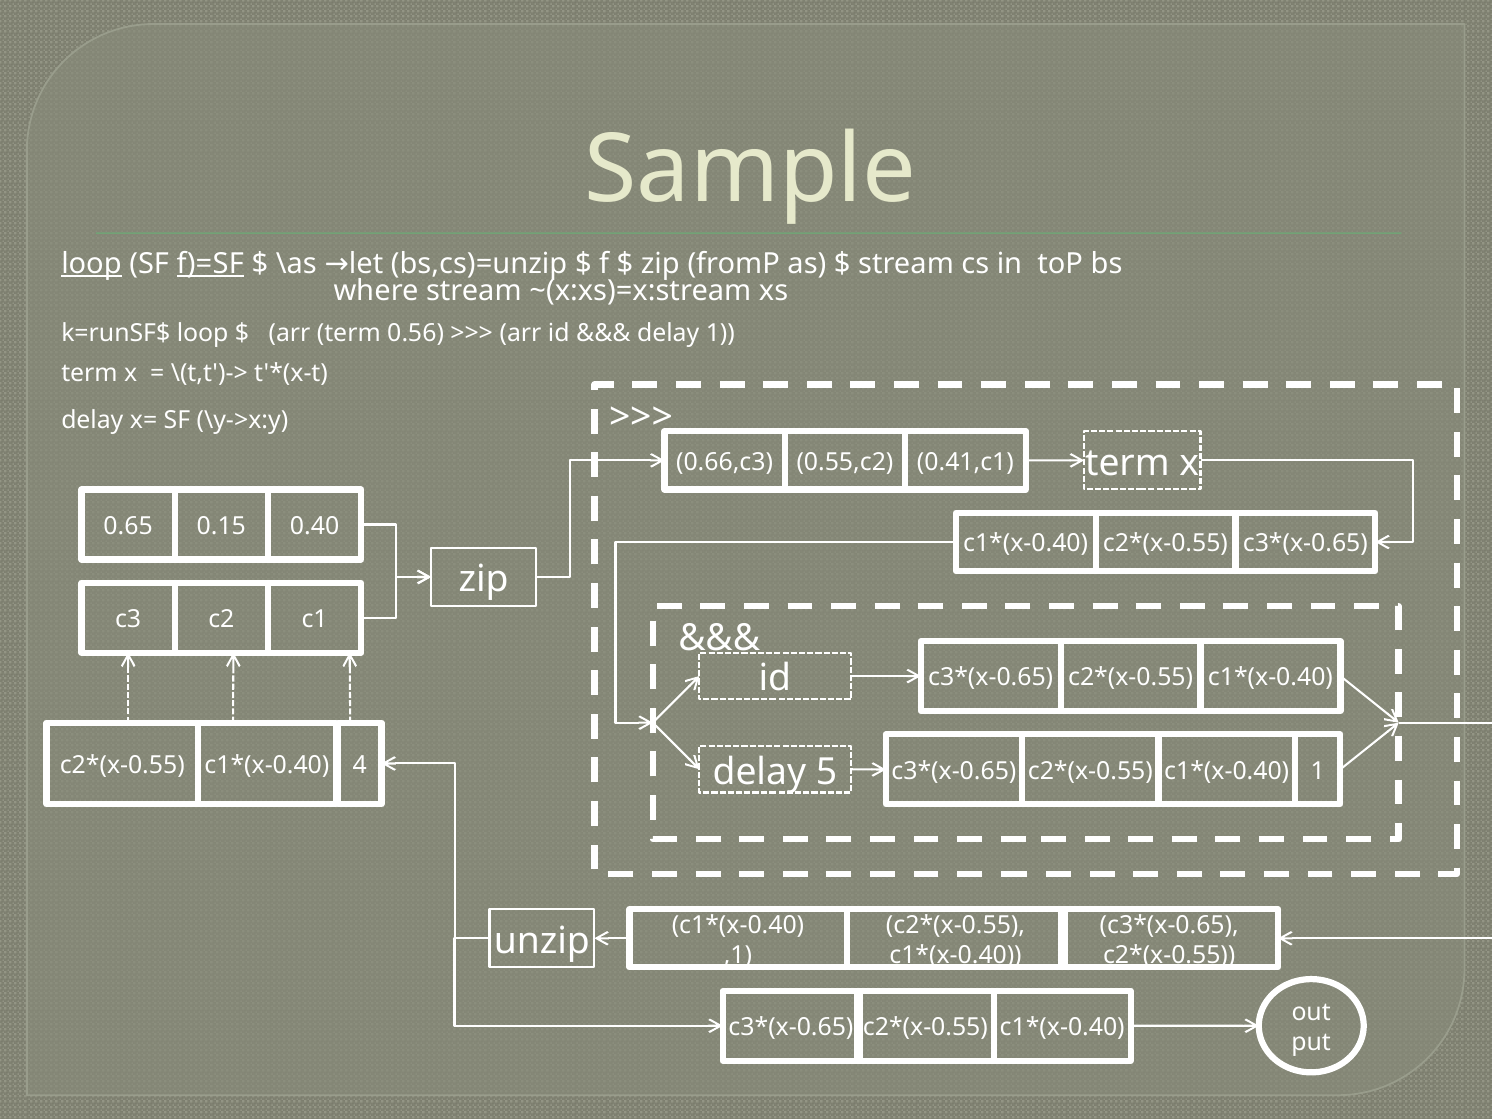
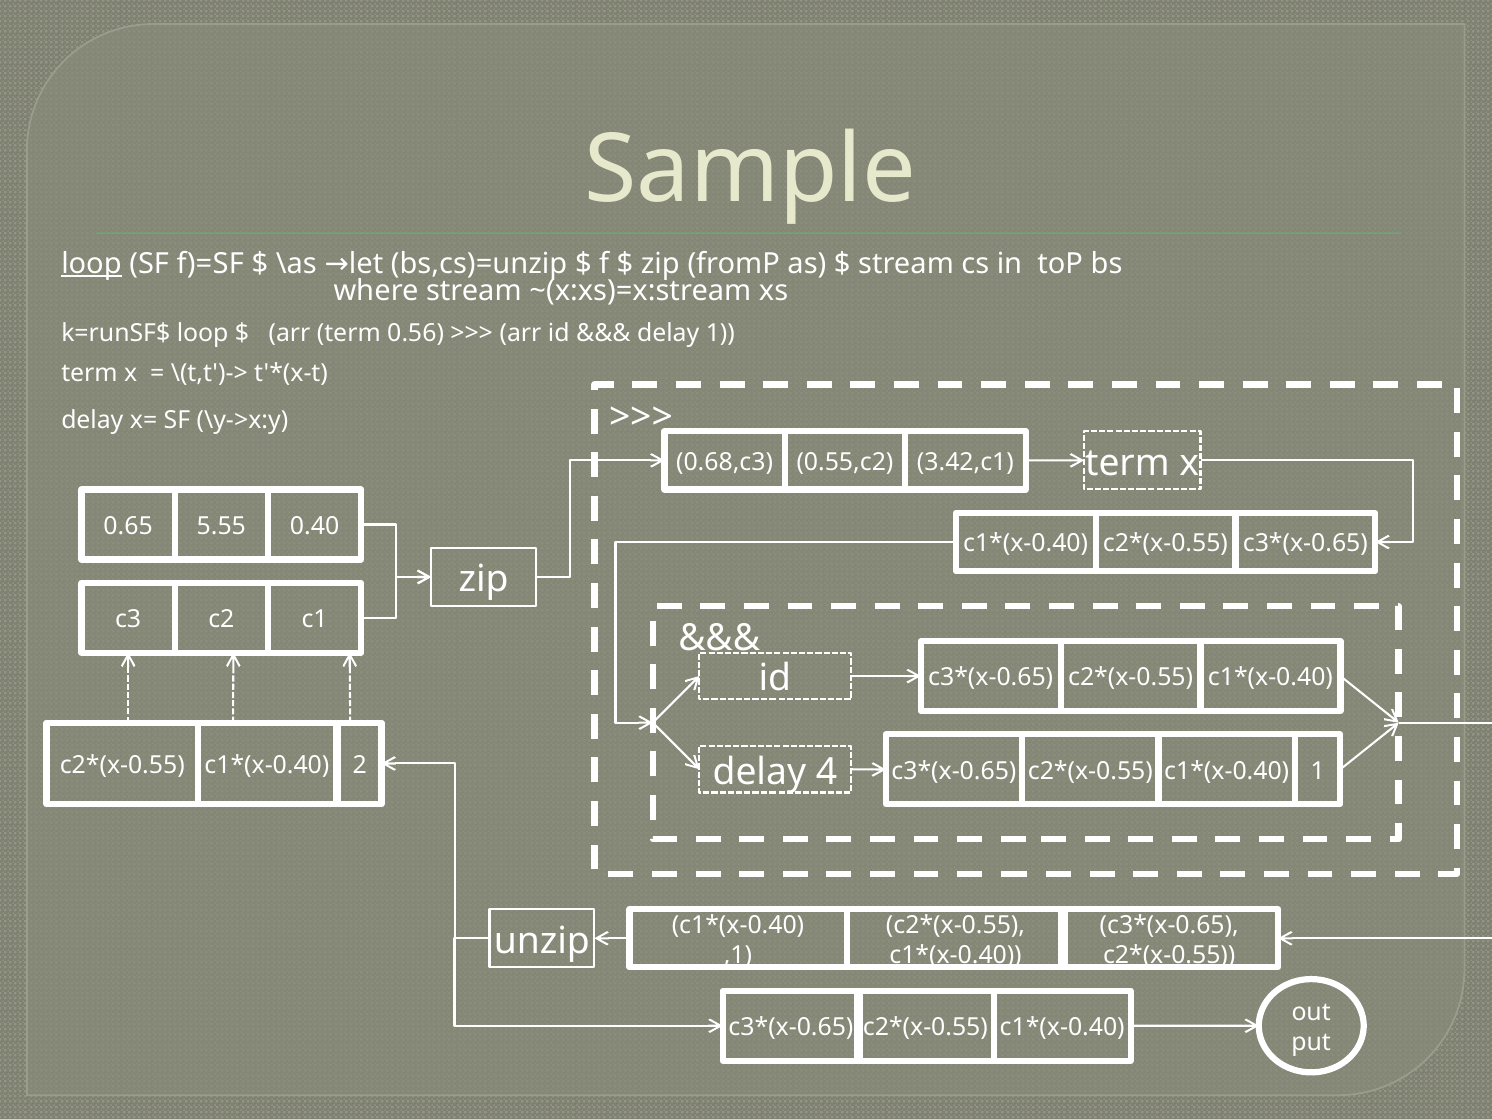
f)=SF underline: present -> none
0.66,c3: 0.66,c3 -> 0.68,c3
0.41,c1: 0.41,c1 -> 3.42,c1
0.15: 0.15 -> 5.55
4: 4 -> 2
5: 5 -> 4
